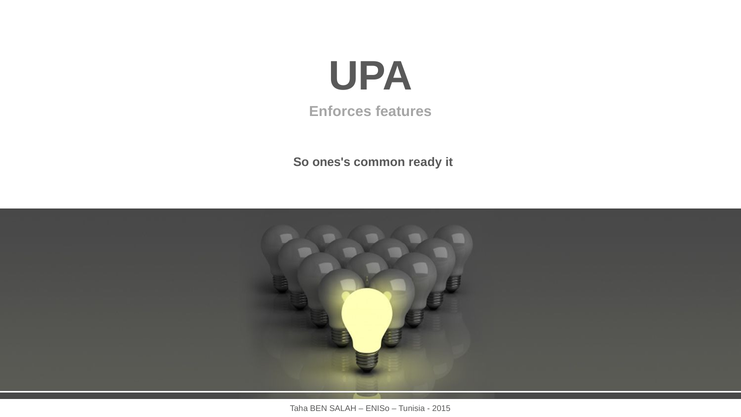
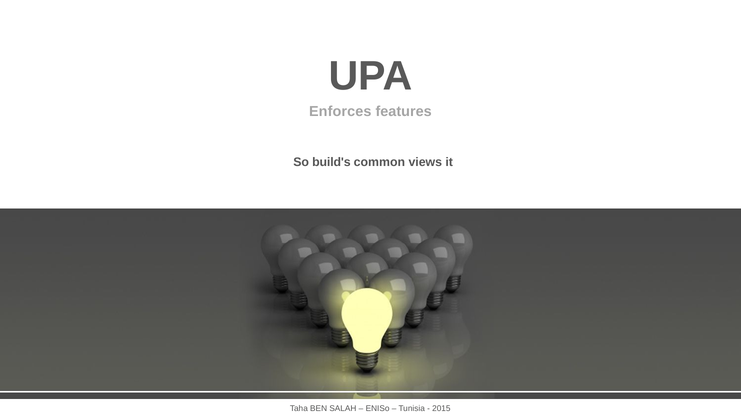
ones's: ones's -> build's
ready: ready -> views
